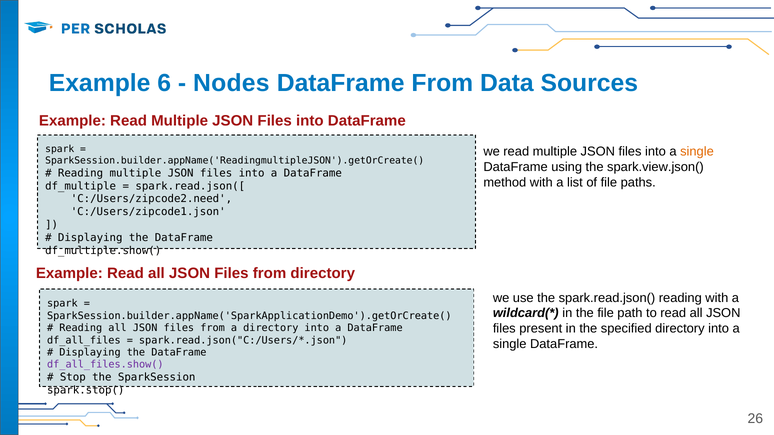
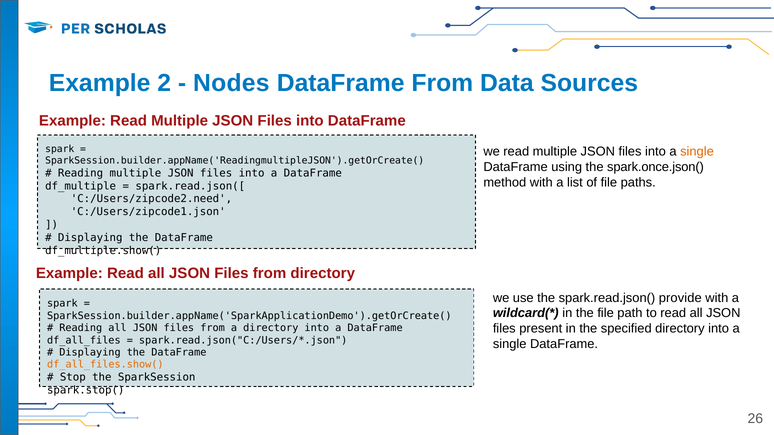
6: 6 -> 2
spark.view.json(: spark.view.json( -> spark.once.json(
spark.read.json( reading: reading -> provide
df_all_files.show( colour: purple -> orange
